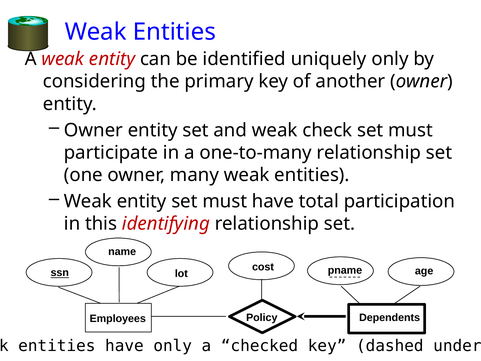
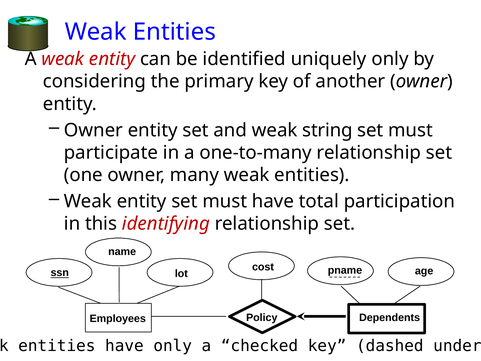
check: check -> string
